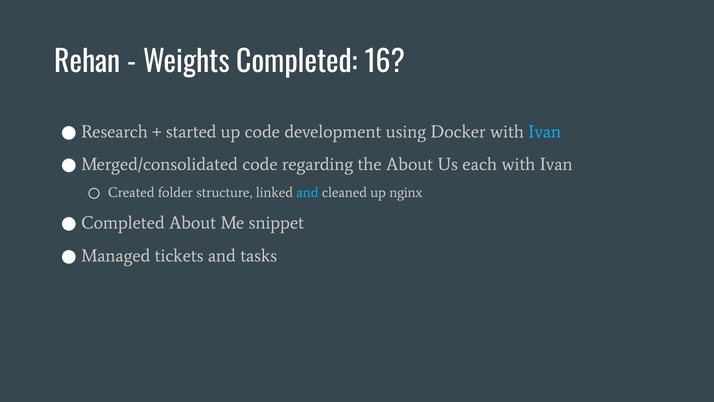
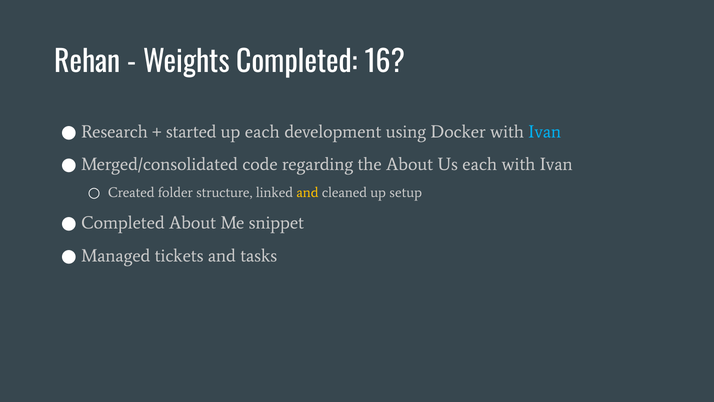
up code: code -> each
and at (307, 192) colour: light blue -> yellow
nginx: nginx -> setup
